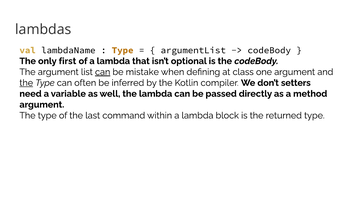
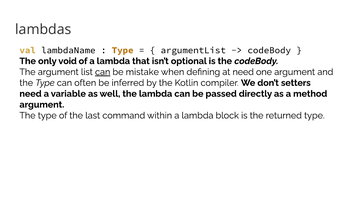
first: first -> void
at class: class -> need
the at (26, 83) underline: present -> none
